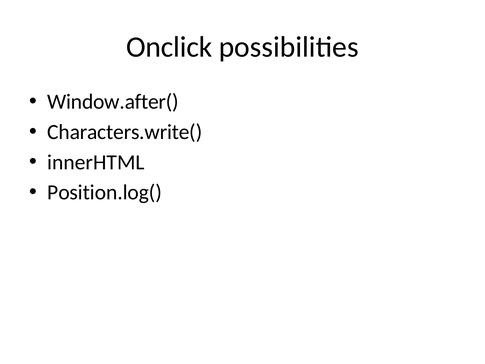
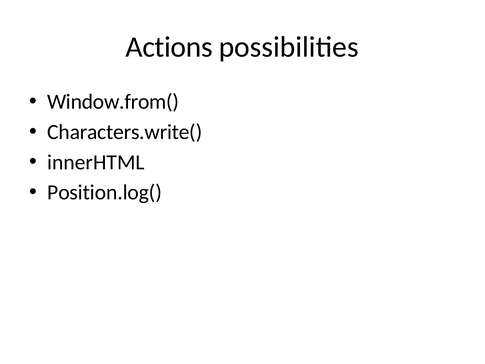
Onclick: Onclick -> Actions
Window.after(: Window.after( -> Window.from(
